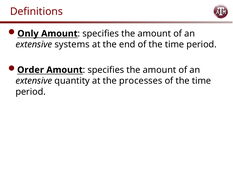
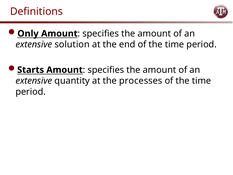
systems: systems -> solution
Order: Order -> Starts
